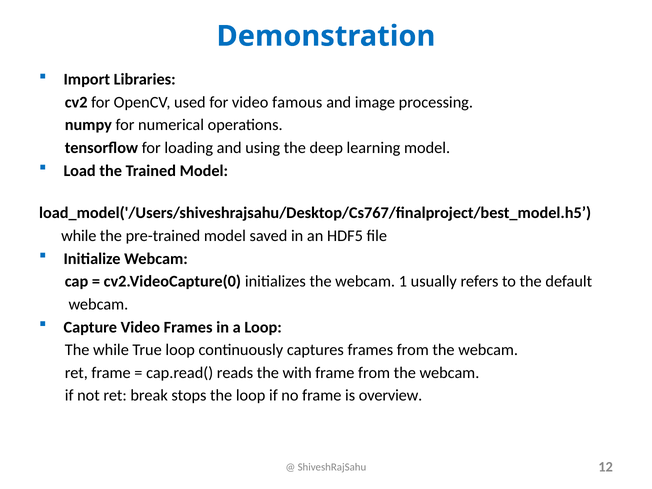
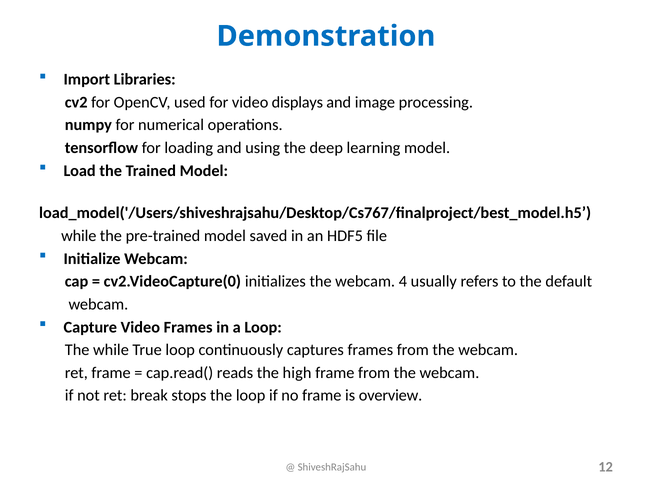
famous: famous -> displays
1: 1 -> 4
with: with -> high
